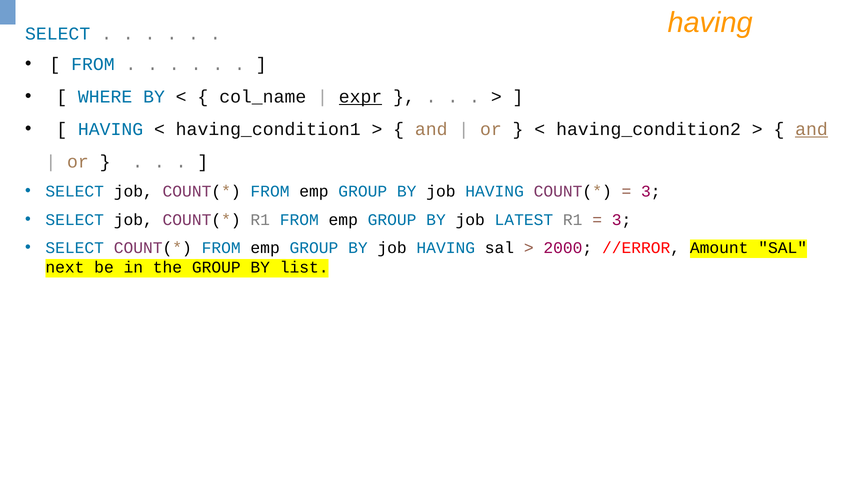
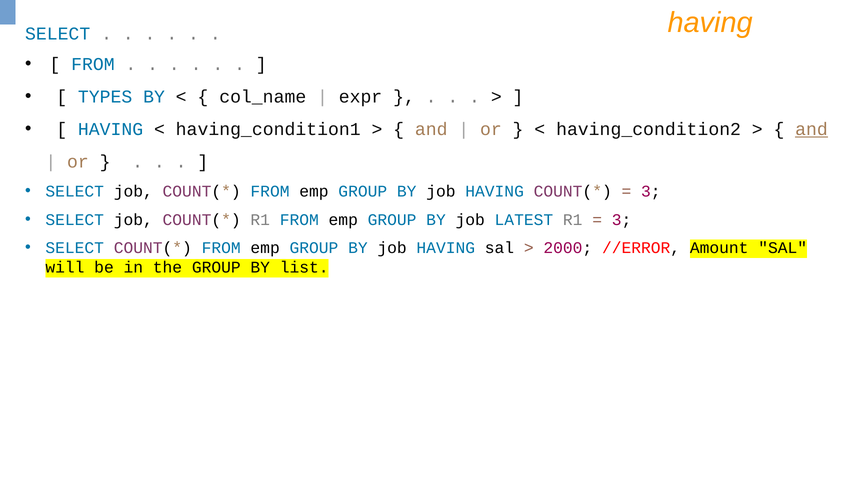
WHERE: WHERE -> TYPES
expr underline: present -> none
next: next -> will
